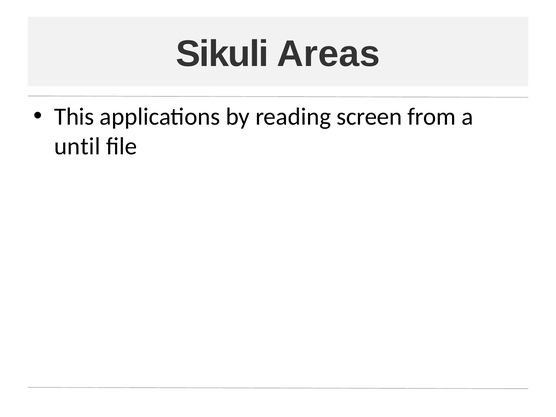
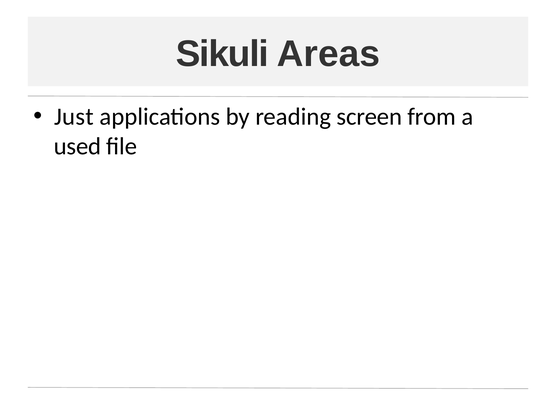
This: This -> Just
until: until -> used
